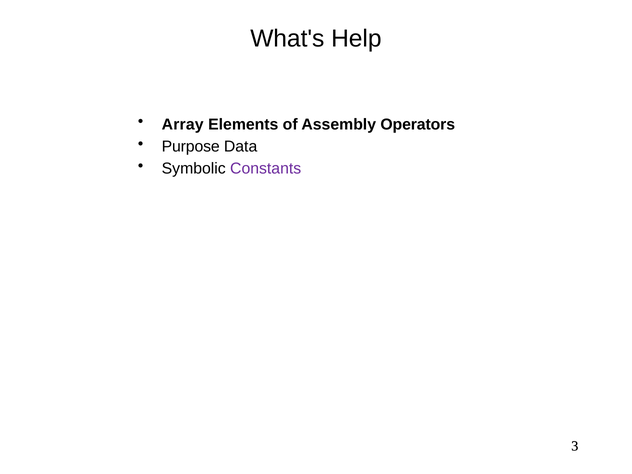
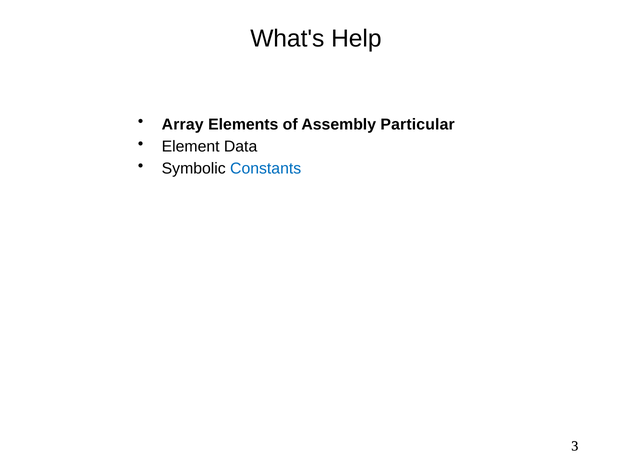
Operators: Operators -> Particular
Purpose: Purpose -> Element
Constants colour: purple -> blue
